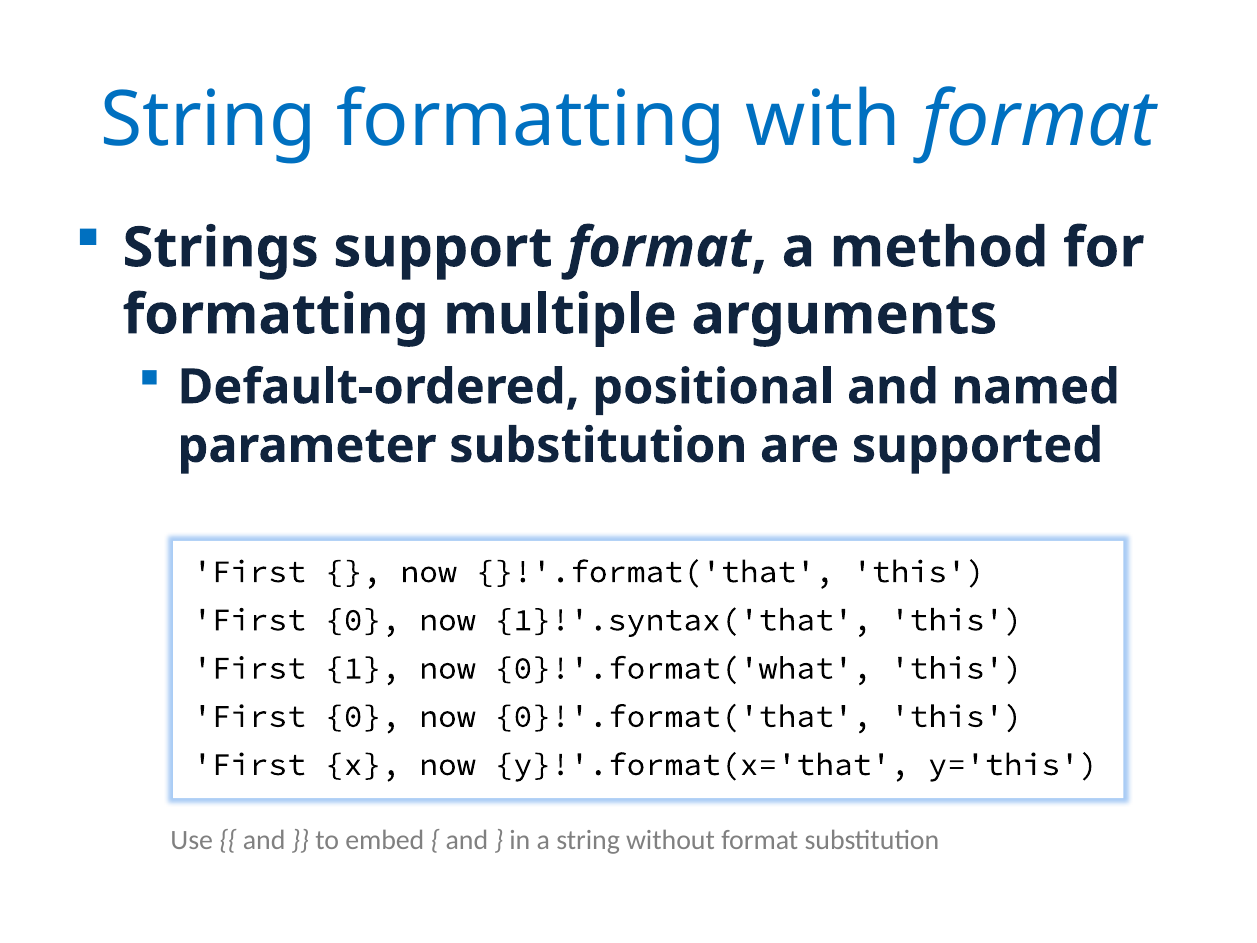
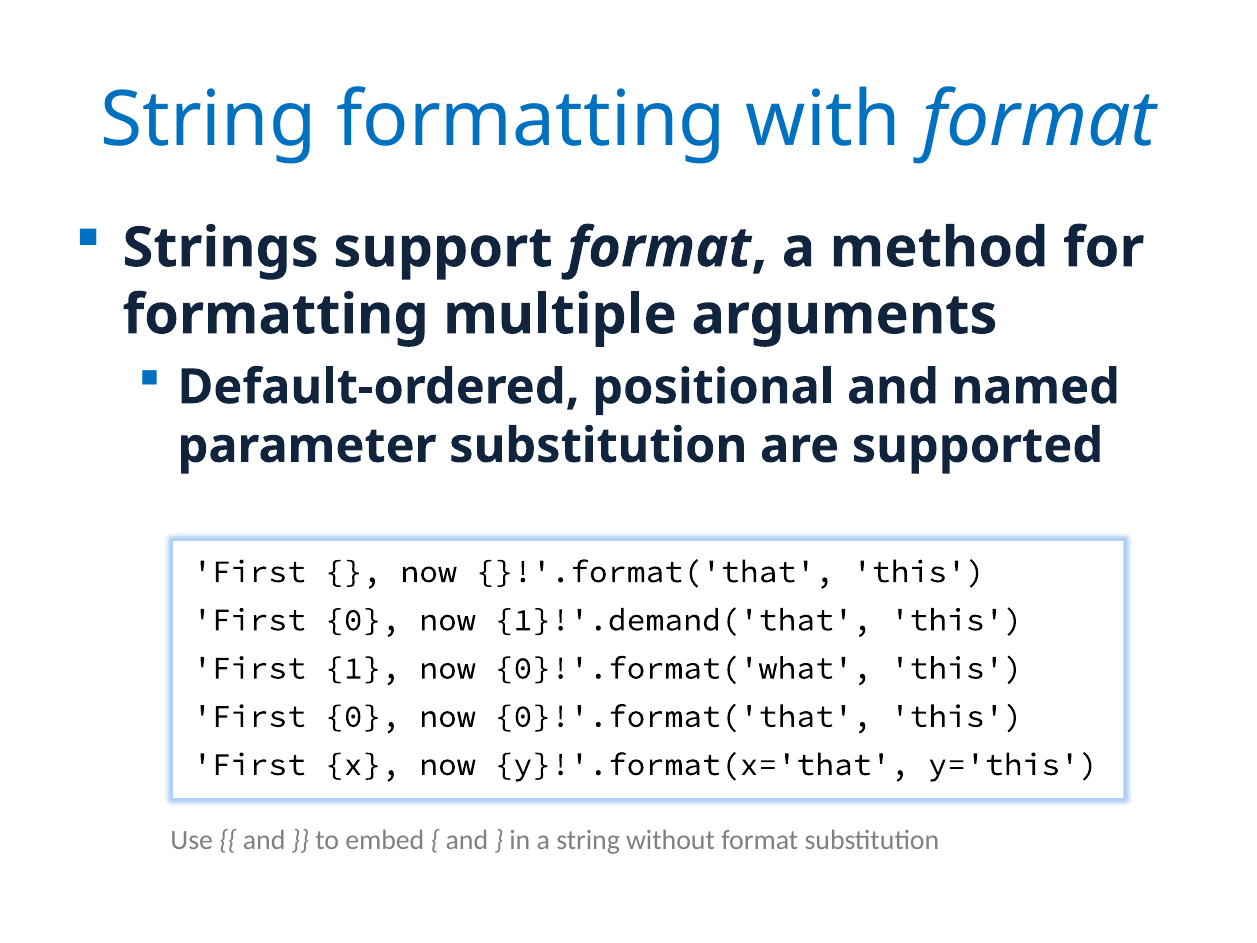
1}!'.syntax('that: 1}!'.syntax('that -> 1}!'.demand('that
